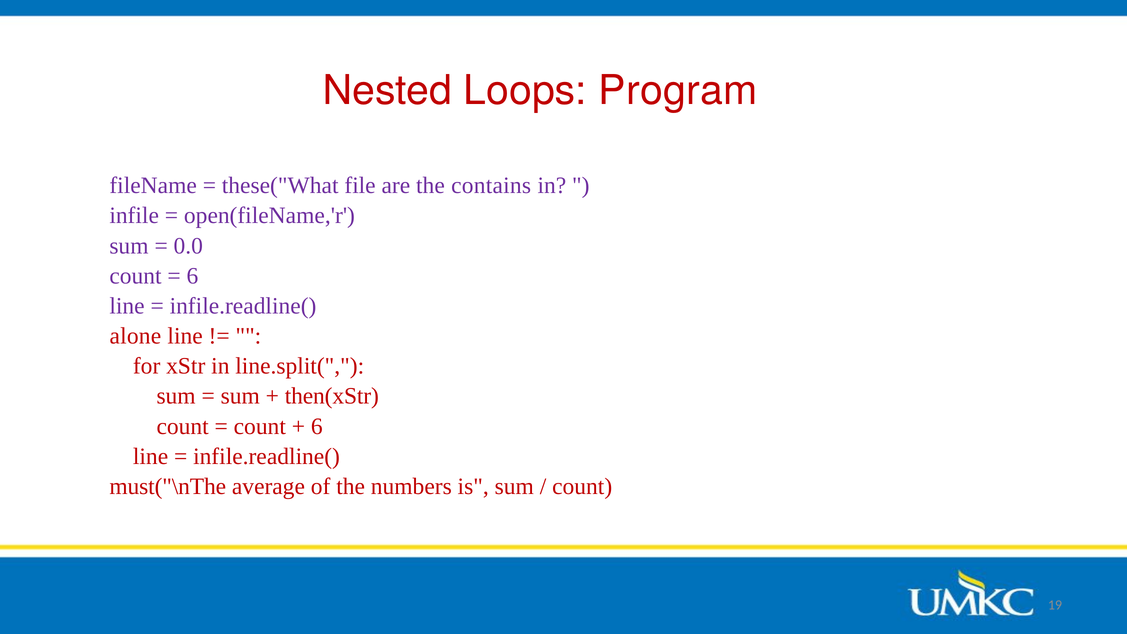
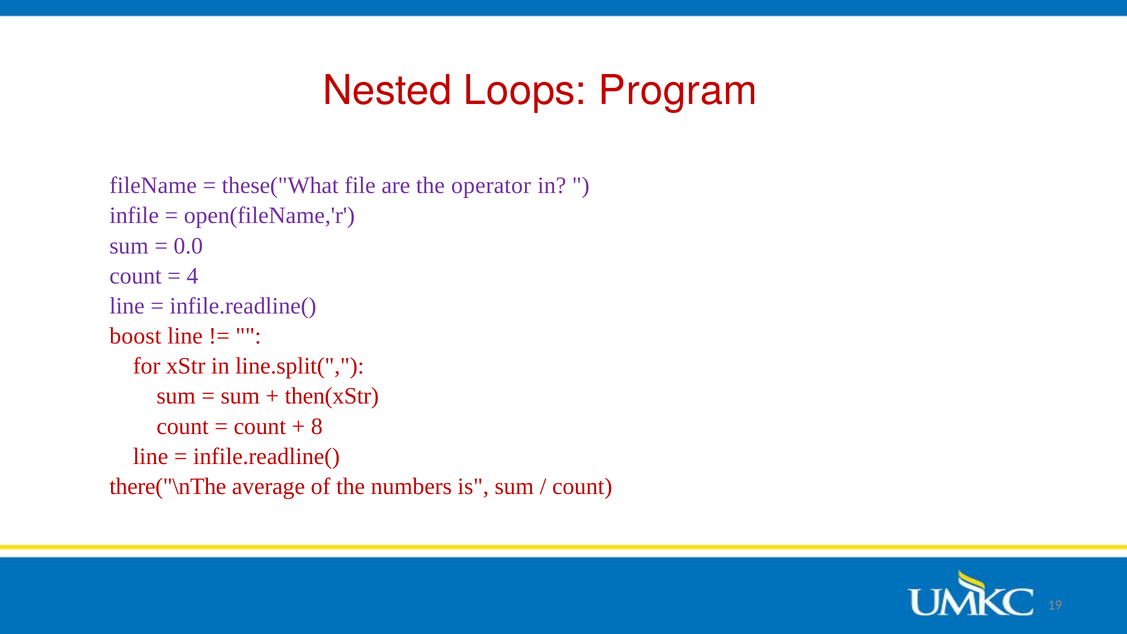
contains: contains -> operator
6 at (192, 276): 6 -> 4
alone: alone -> boost
6 at (317, 426): 6 -> 8
must("\nThe: must("\nThe -> there("\nThe
